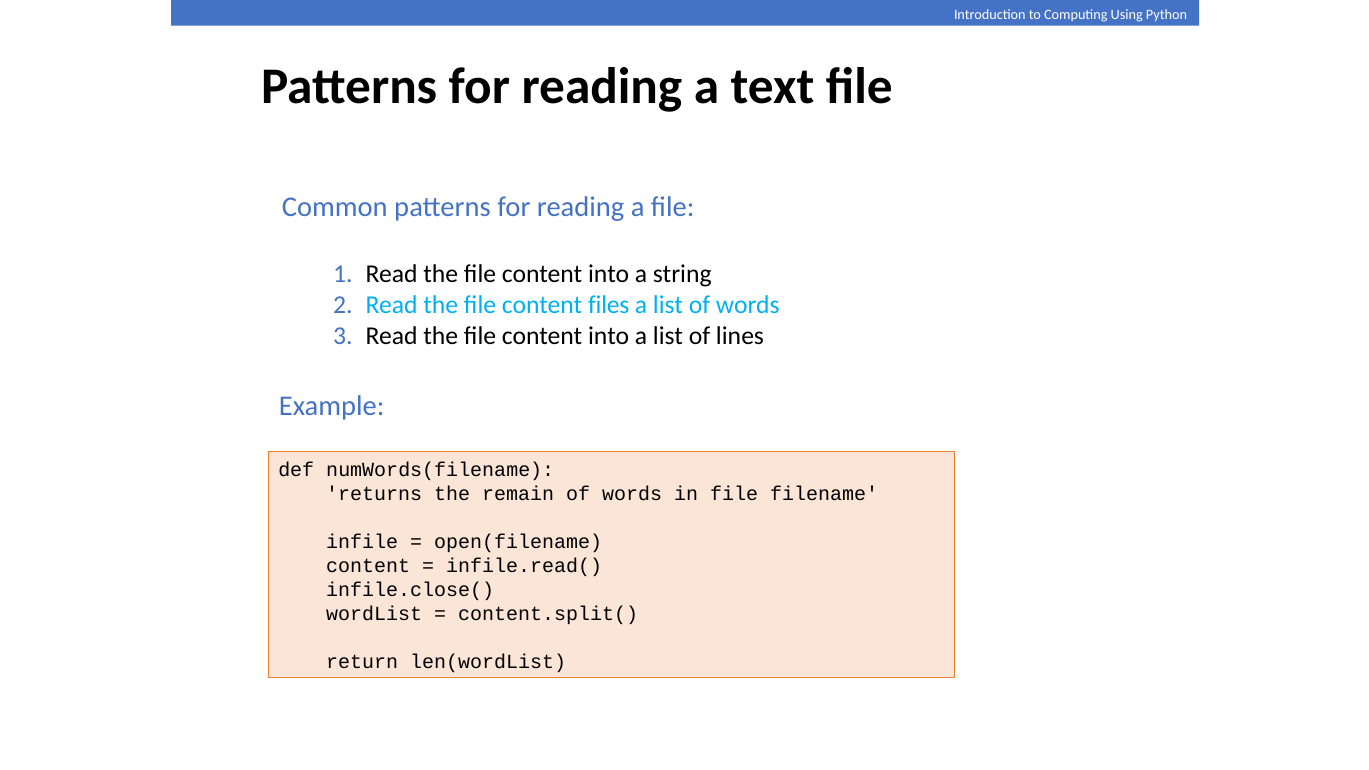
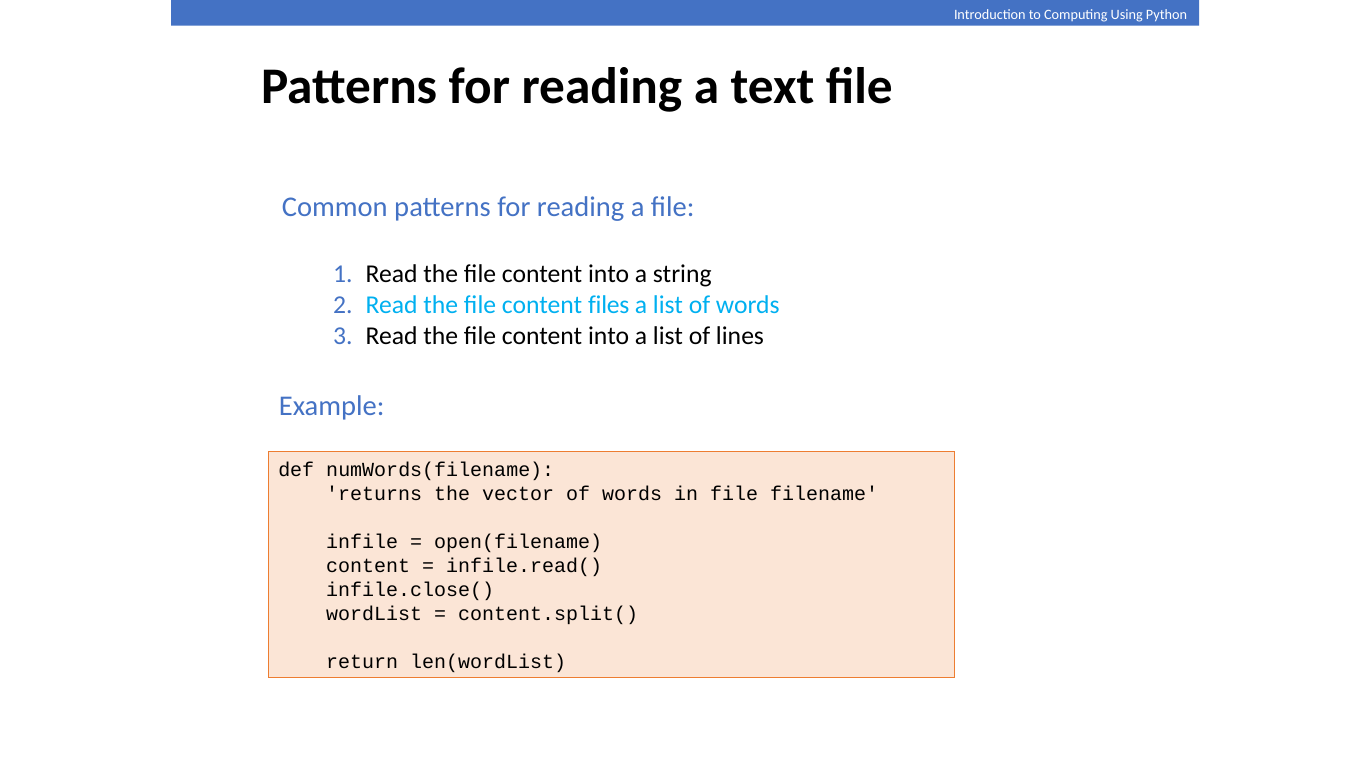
remain: remain -> vector
